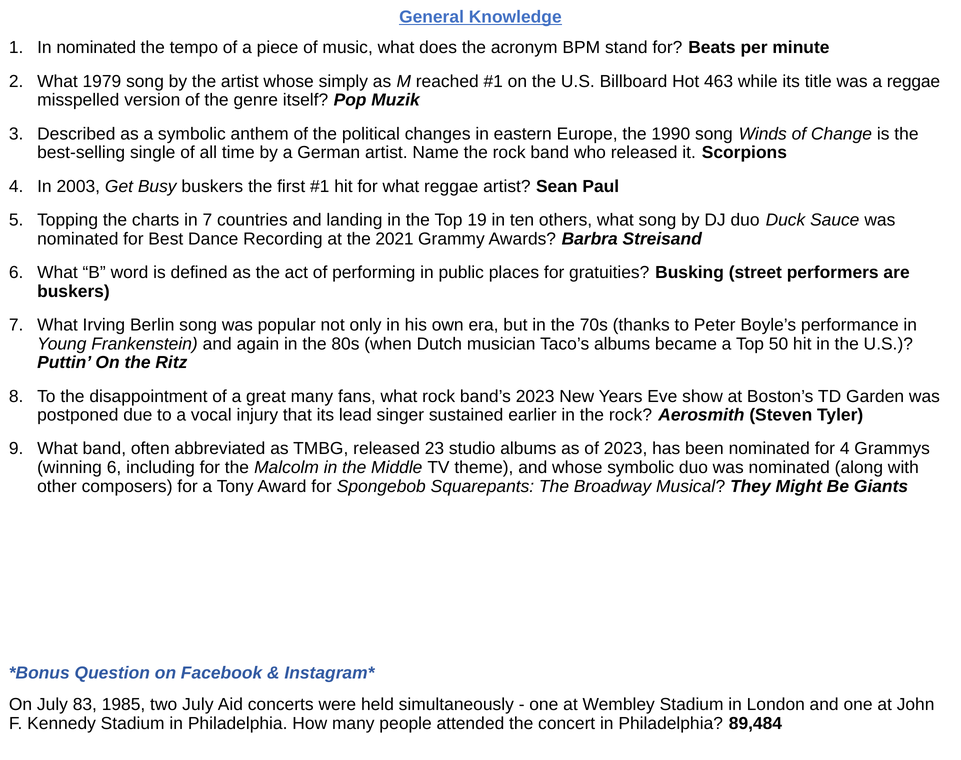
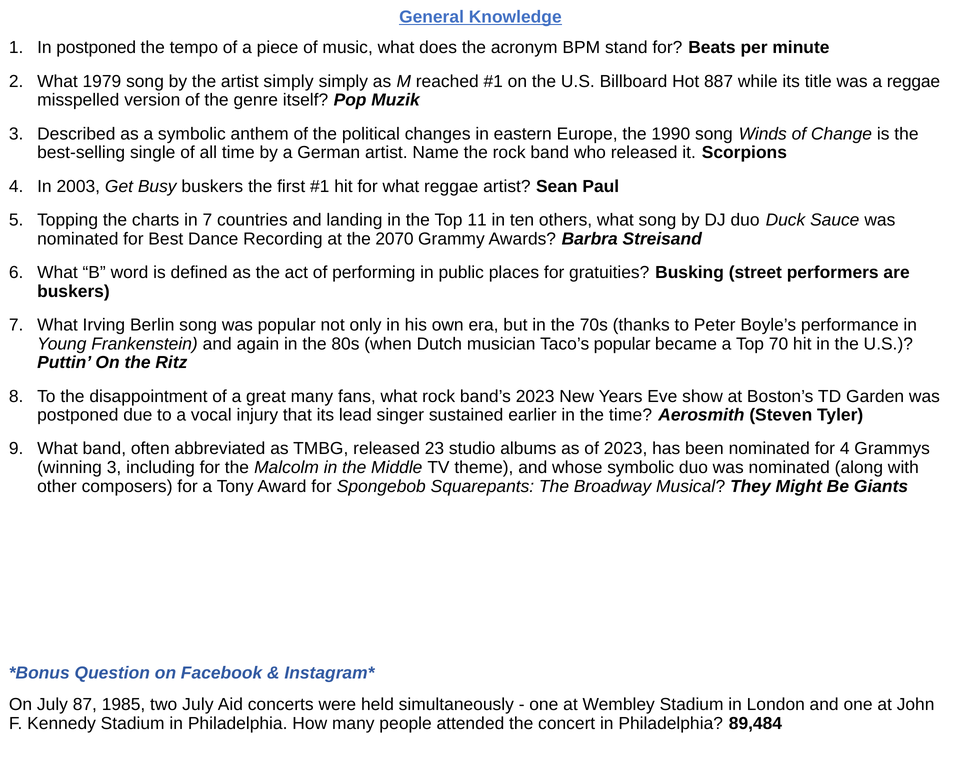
In nominated: nominated -> postponed
artist whose: whose -> simply
463: 463 -> 887
19: 19 -> 11
2021: 2021 -> 2070
Taco’s albums: albums -> popular
50: 50 -> 70
in the rock: rock -> time
winning 6: 6 -> 3
83: 83 -> 87
